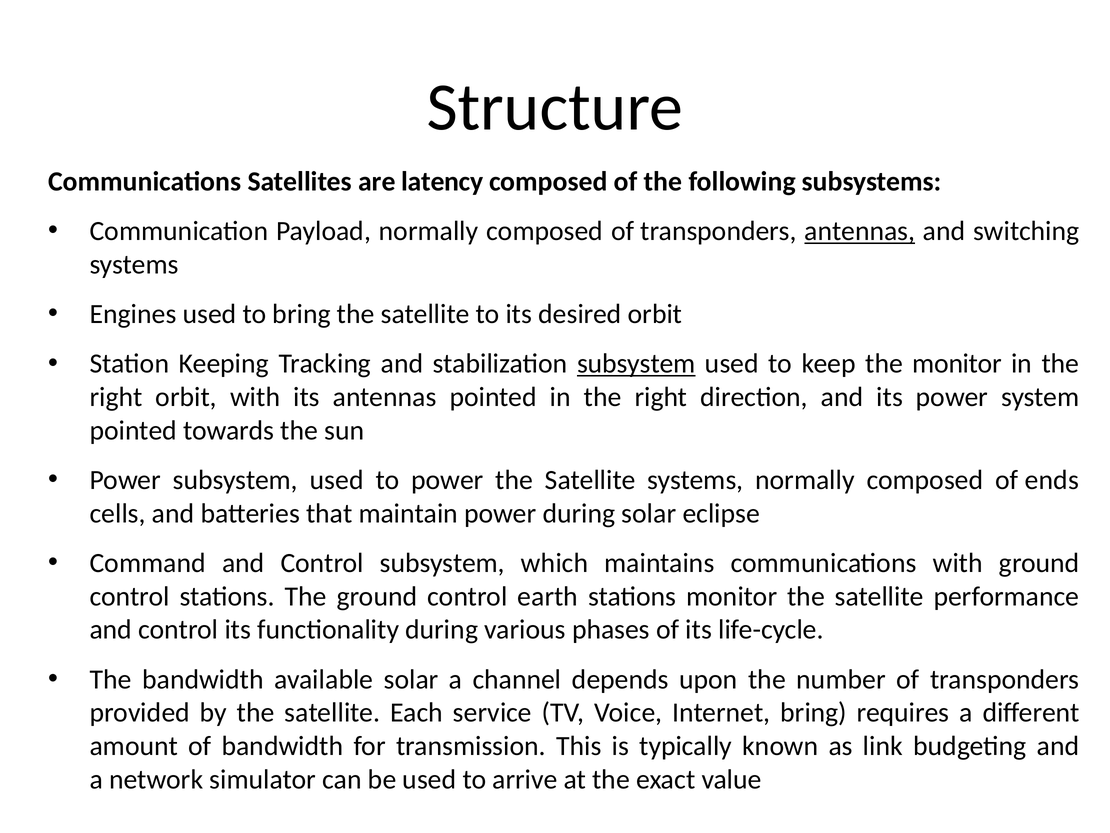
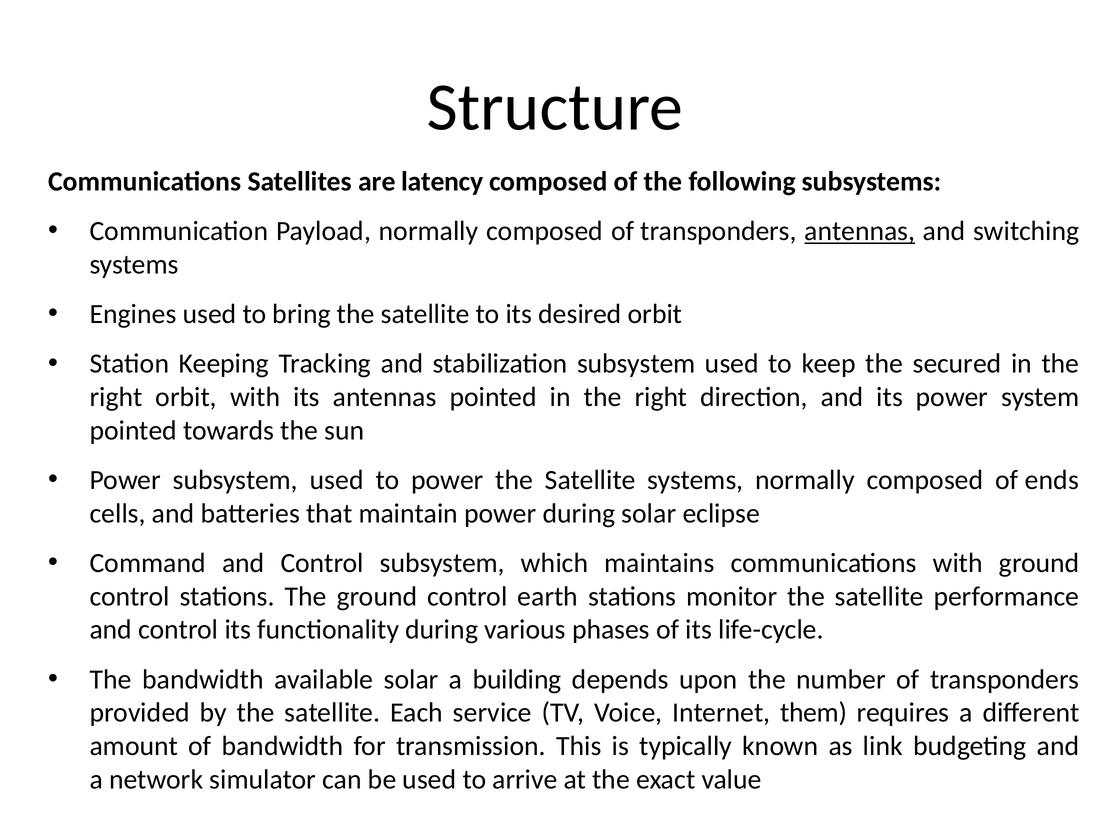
subsystem at (636, 364) underline: present -> none
the monitor: monitor -> secured
channel: channel -> building
Internet bring: bring -> them
